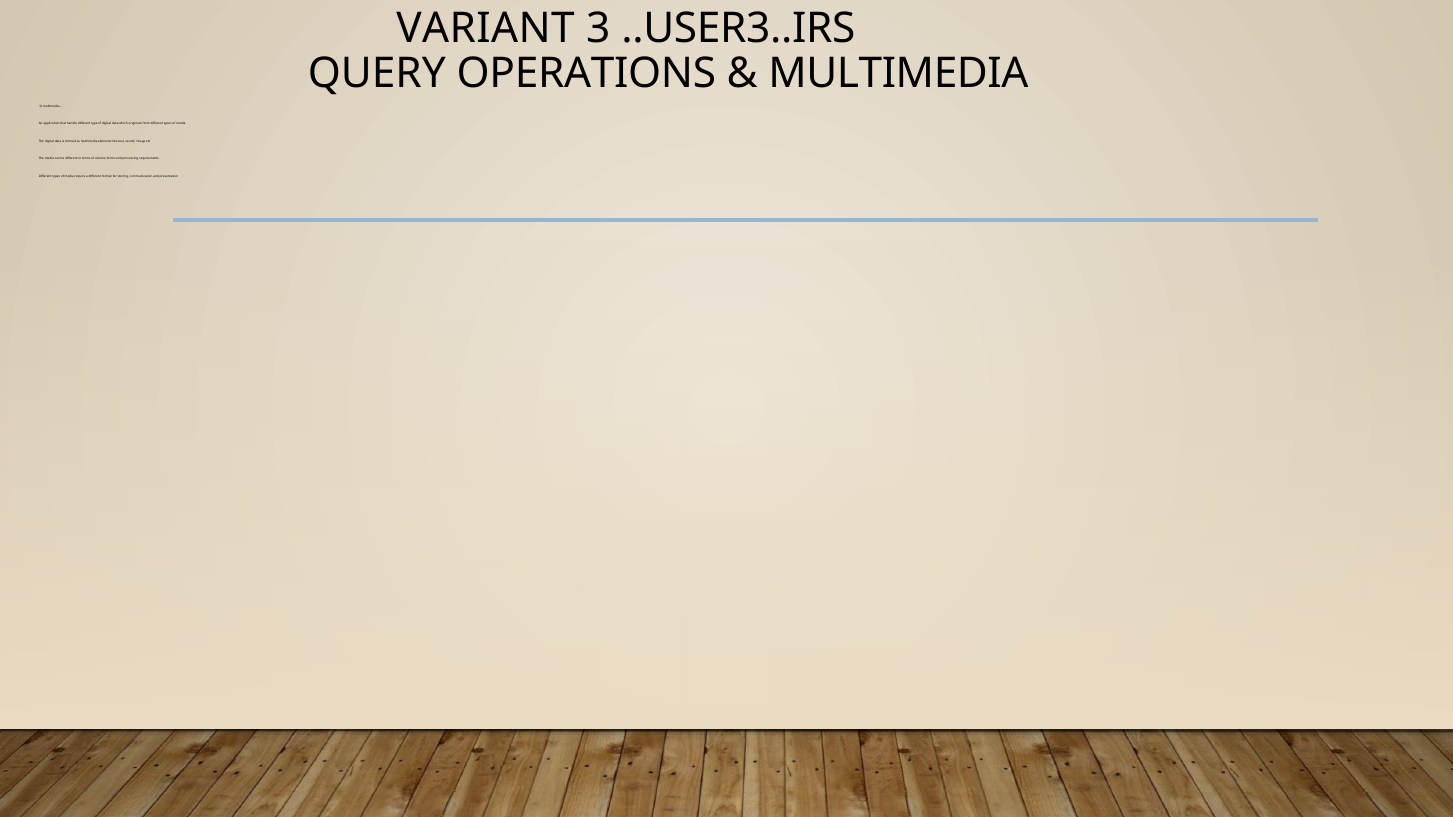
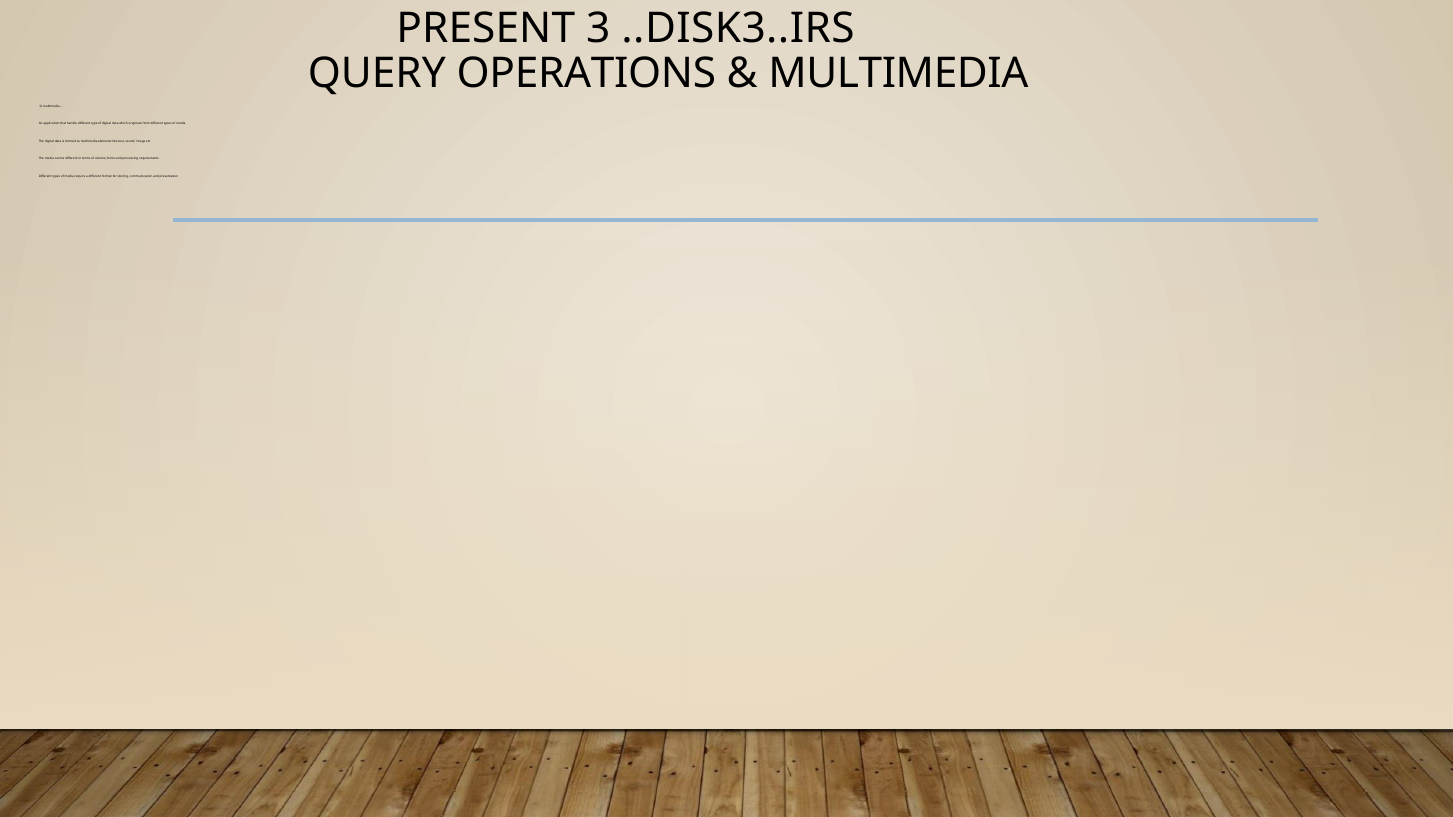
VARIANT: VARIANT -> PRESENT
..USER3..IRS: ..USER3..IRS -> ..DISK3..IRS
